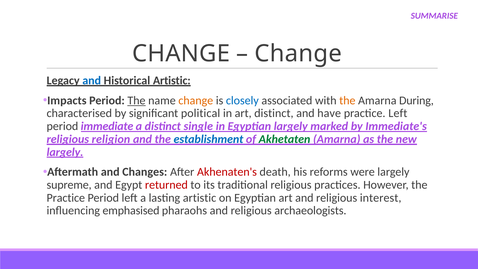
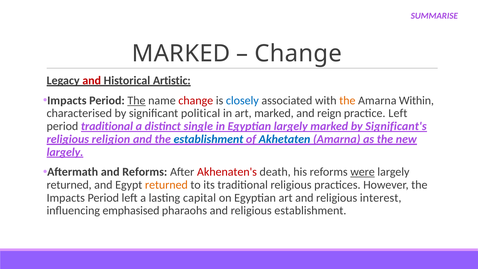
CHANGE at (181, 54): CHANGE -> MARKED
and at (92, 81) colour: blue -> red
change at (196, 100) colour: orange -> red
During: During -> Within
art distinct: distinct -> marked
have: have -> reign
period immediate: immediate -> traditional
Immediate's: Immediate's -> Significant's
Akhetaten colour: green -> blue
and Changes: Changes -> Reforms
were underline: none -> present
supreme at (69, 185): supreme -> returned
returned at (166, 185) colour: red -> orange
Practice at (66, 198): Practice -> Impacts
lasting artistic: artistic -> capital
religious archaeologists: archaeologists -> establishment
